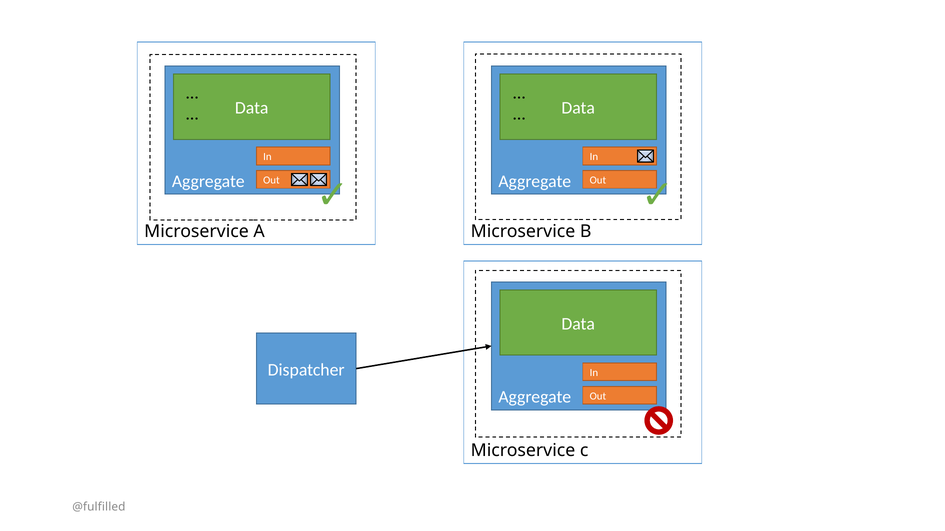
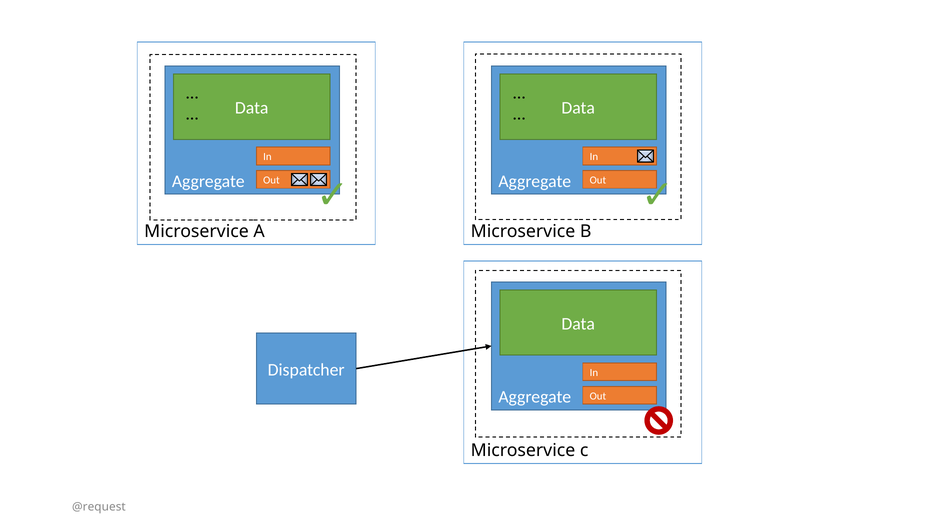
@fulfilled: @fulfilled -> @request
